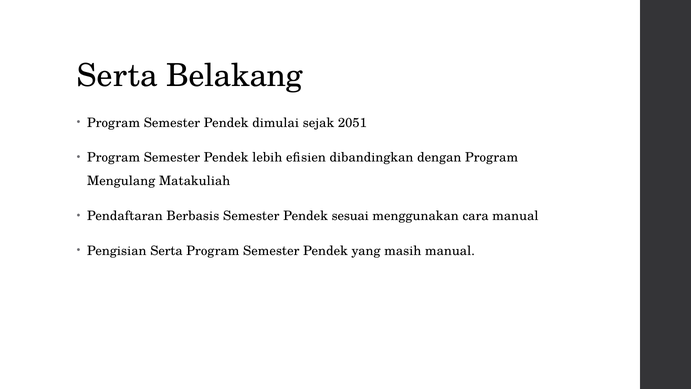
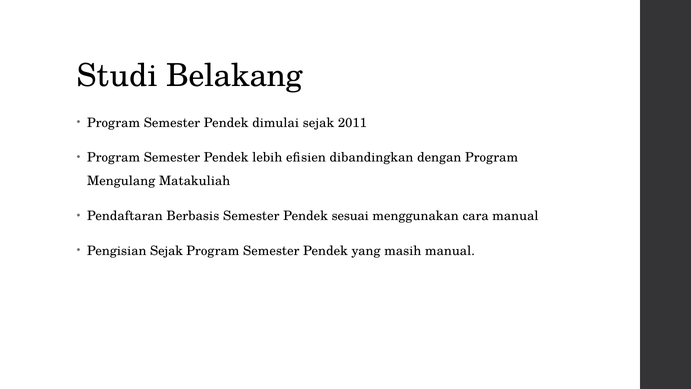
Serta at (117, 76): Serta -> Studi
2051: 2051 -> 2011
Pengisian Serta: Serta -> Sejak
